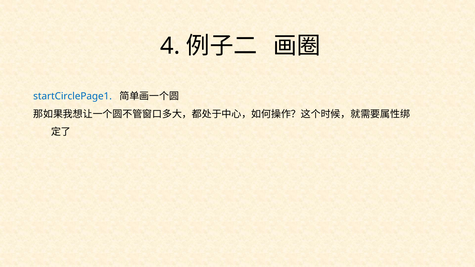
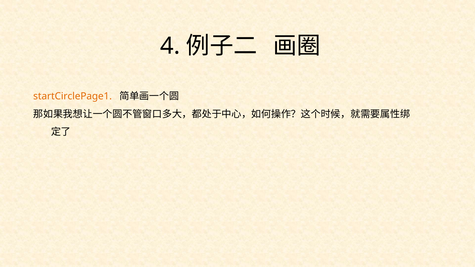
startCirclePage1 colour: blue -> orange
